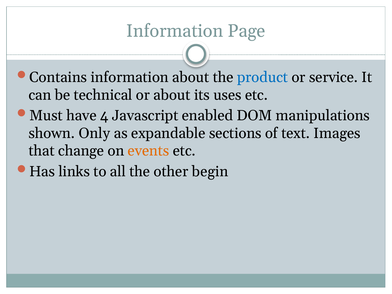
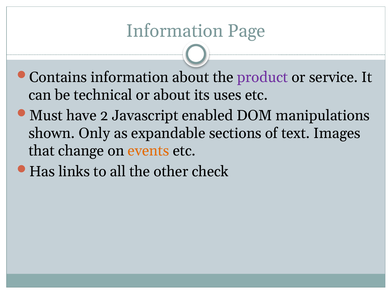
product colour: blue -> purple
4: 4 -> 2
begin: begin -> check
